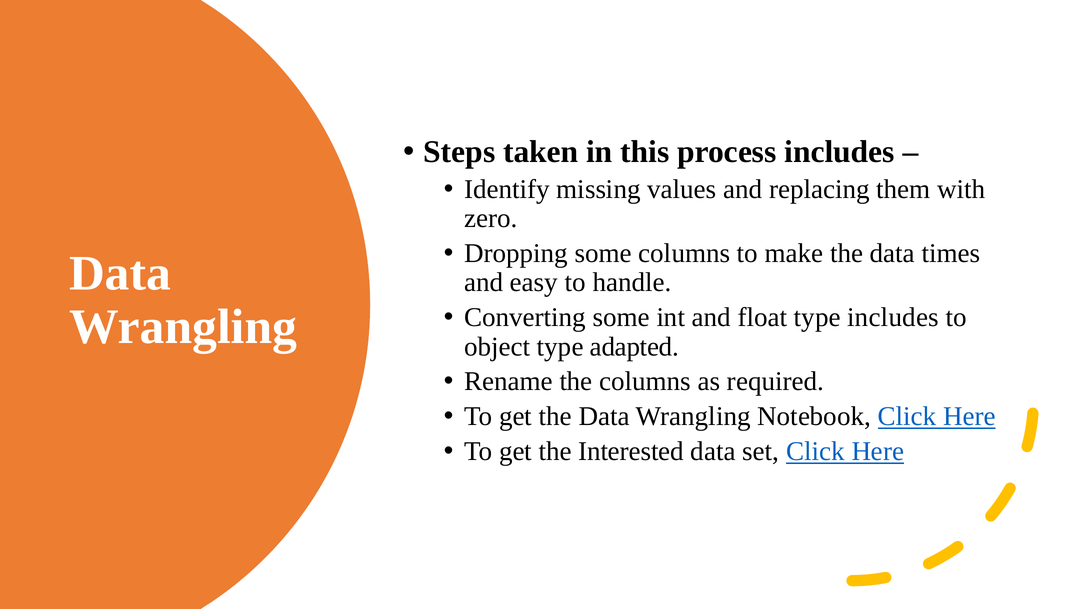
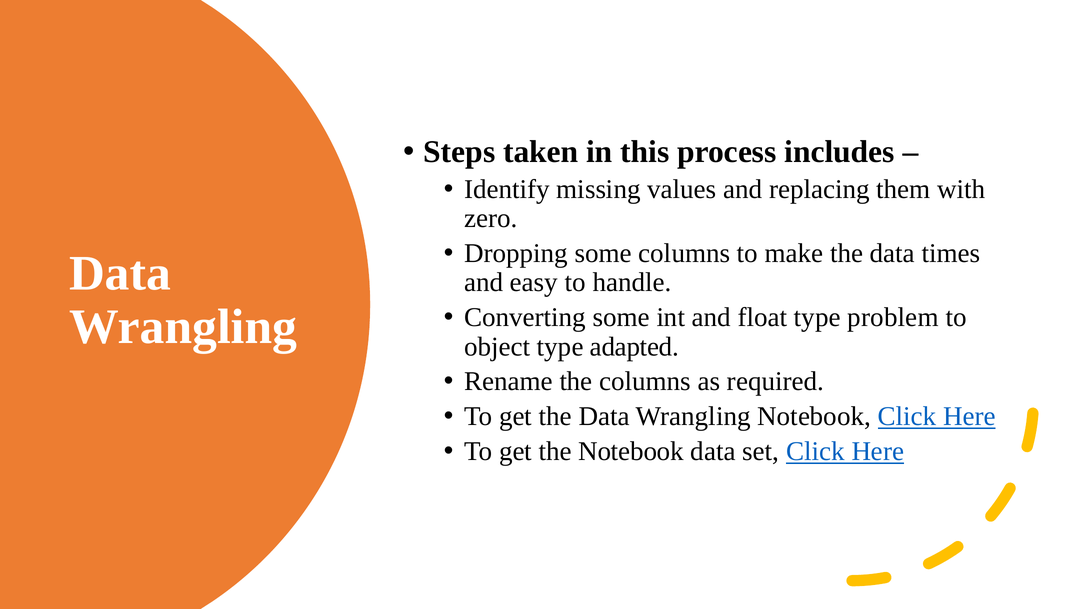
type includes: includes -> problem
the Interested: Interested -> Notebook
